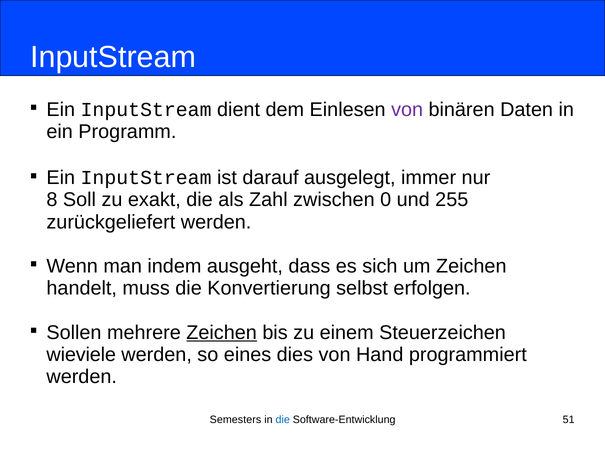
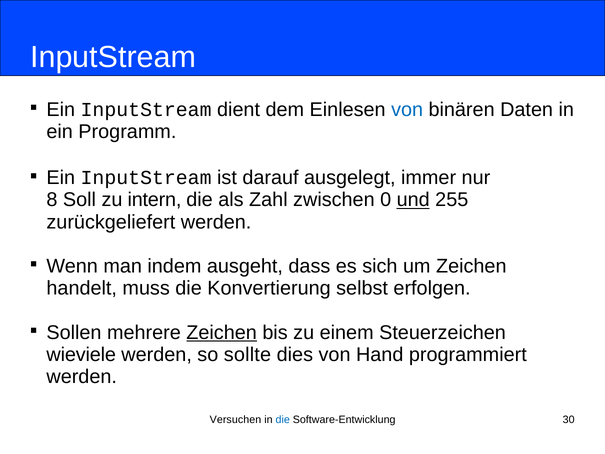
von at (407, 110) colour: purple -> blue
exakt: exakt -> intern
und underline: none -> present
eines: eines -> sollte
Semesters: Semesters -> Versuchen
51: 51 -> 30
